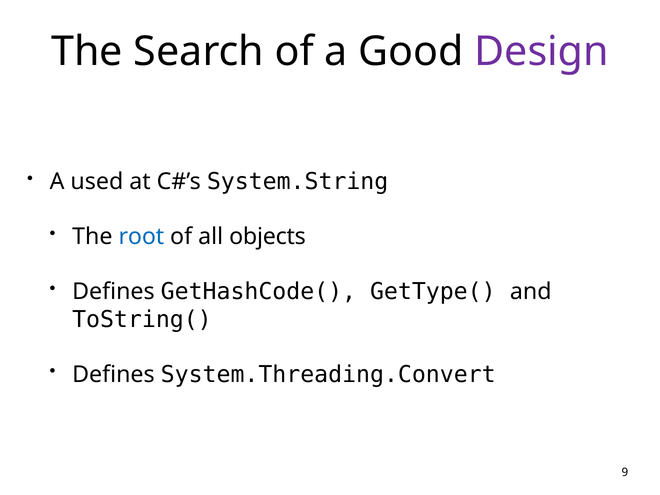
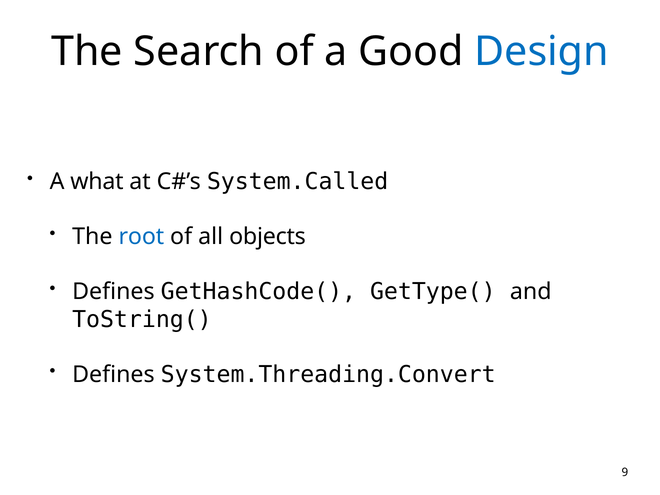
Design colour: purple -> blue
used: used -> what
System.String: System.String -> System.Called
